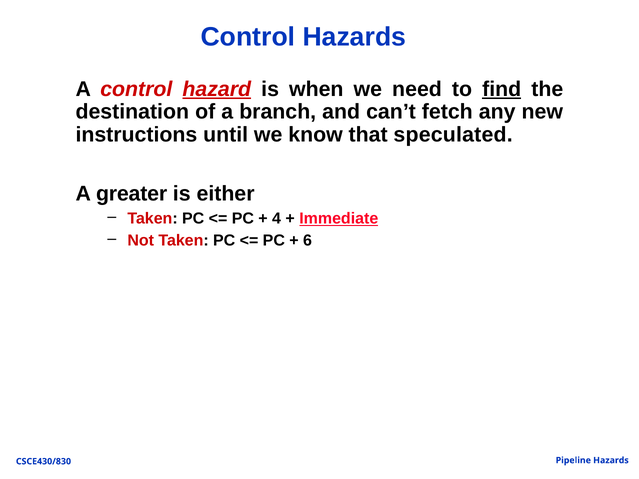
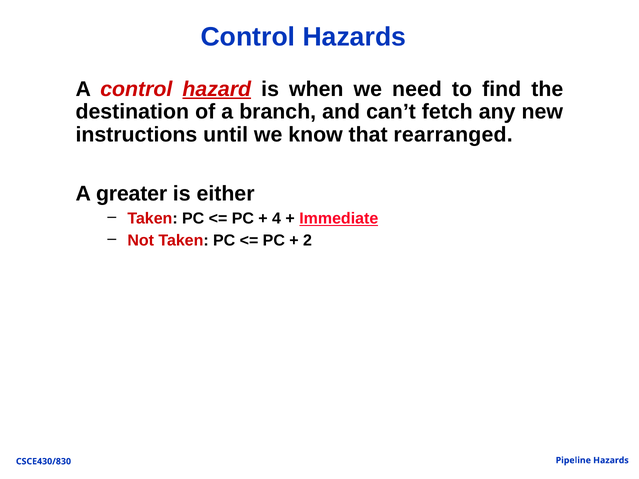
find underline: present -> none
speculated: speculated -> rearranged
6: 6 -> 2
